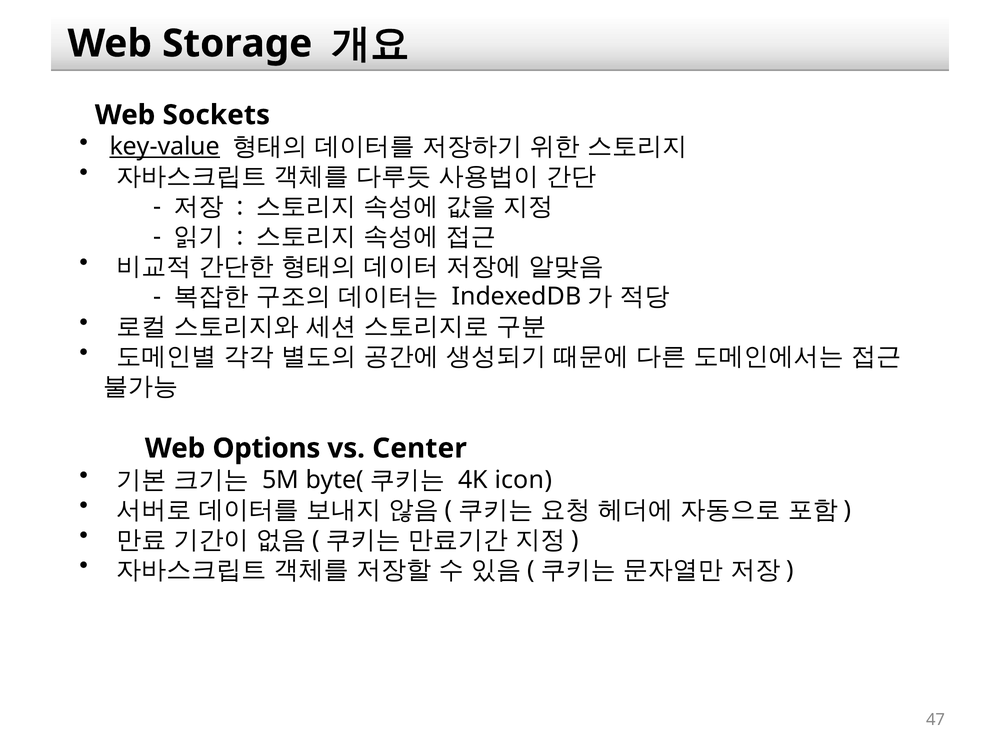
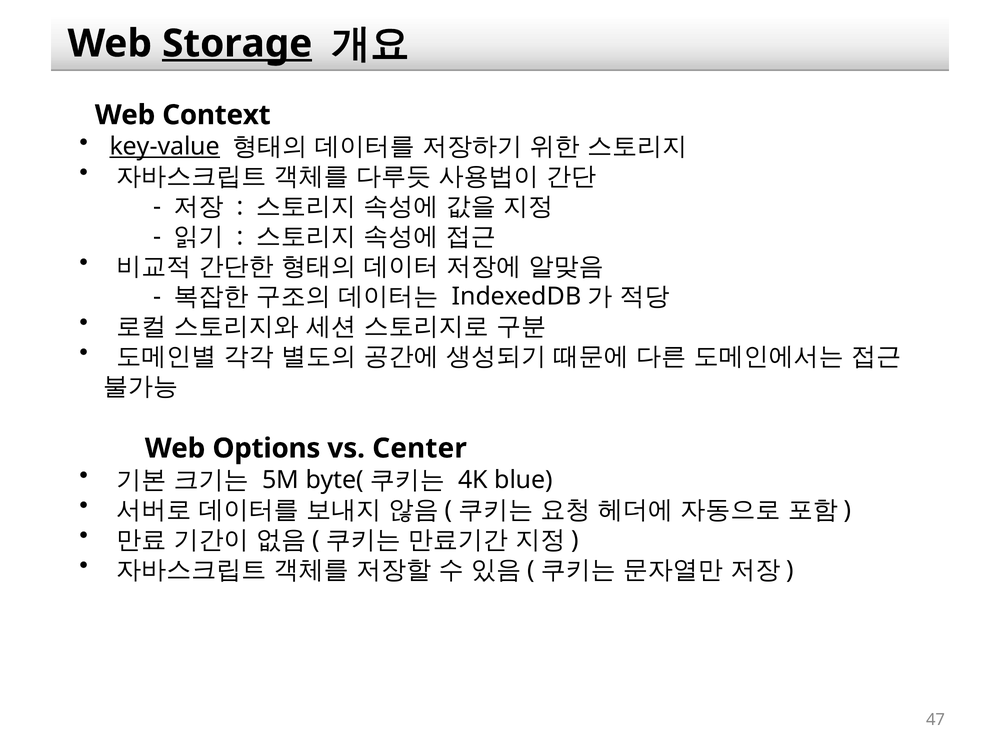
Storage underline: none -> present
Sockets: Sockets -> Context
icon: icon -> blue
